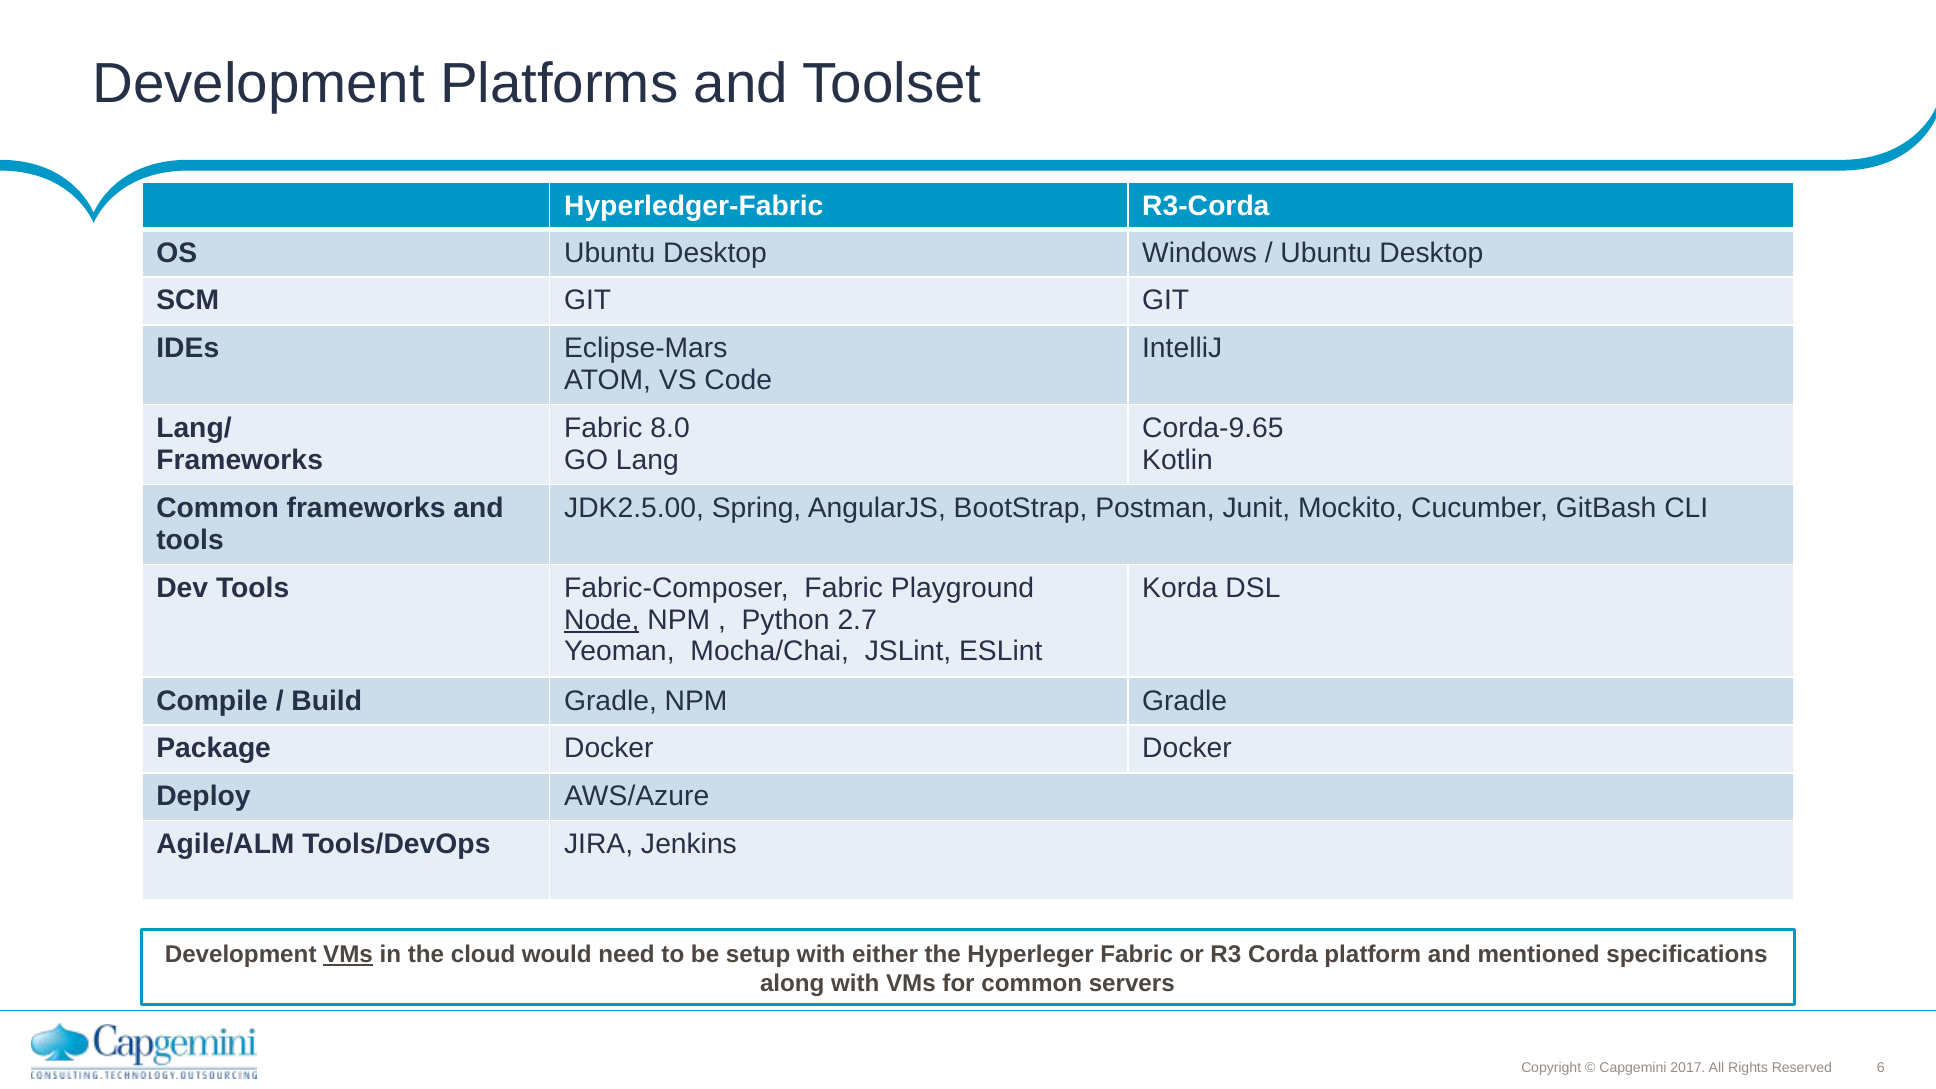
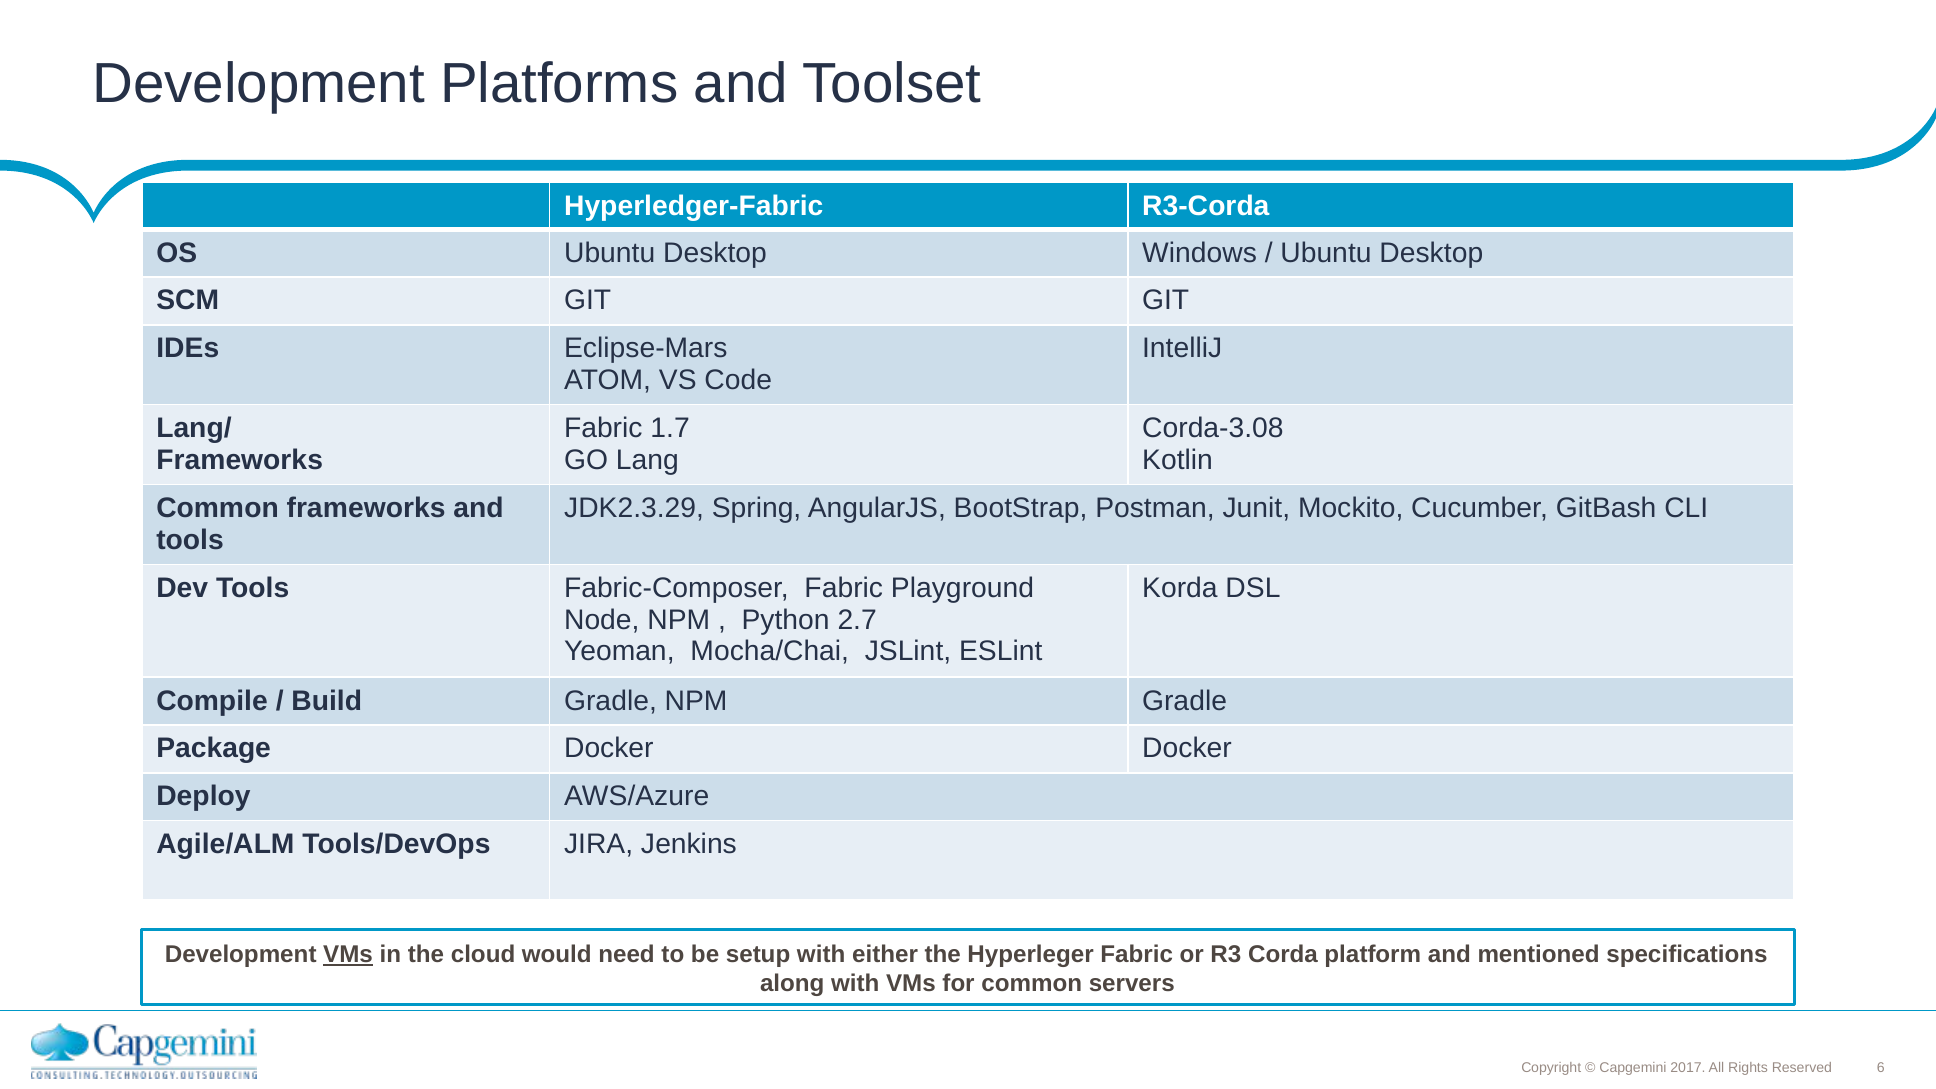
8.0: 8.0 -> 1.7
Corda-9.65: Corda-9.65 -> Corda-3.08
JDK2.5.00: JDK2.5.00 -> JDK2.3.29
Node underline: present -> none
